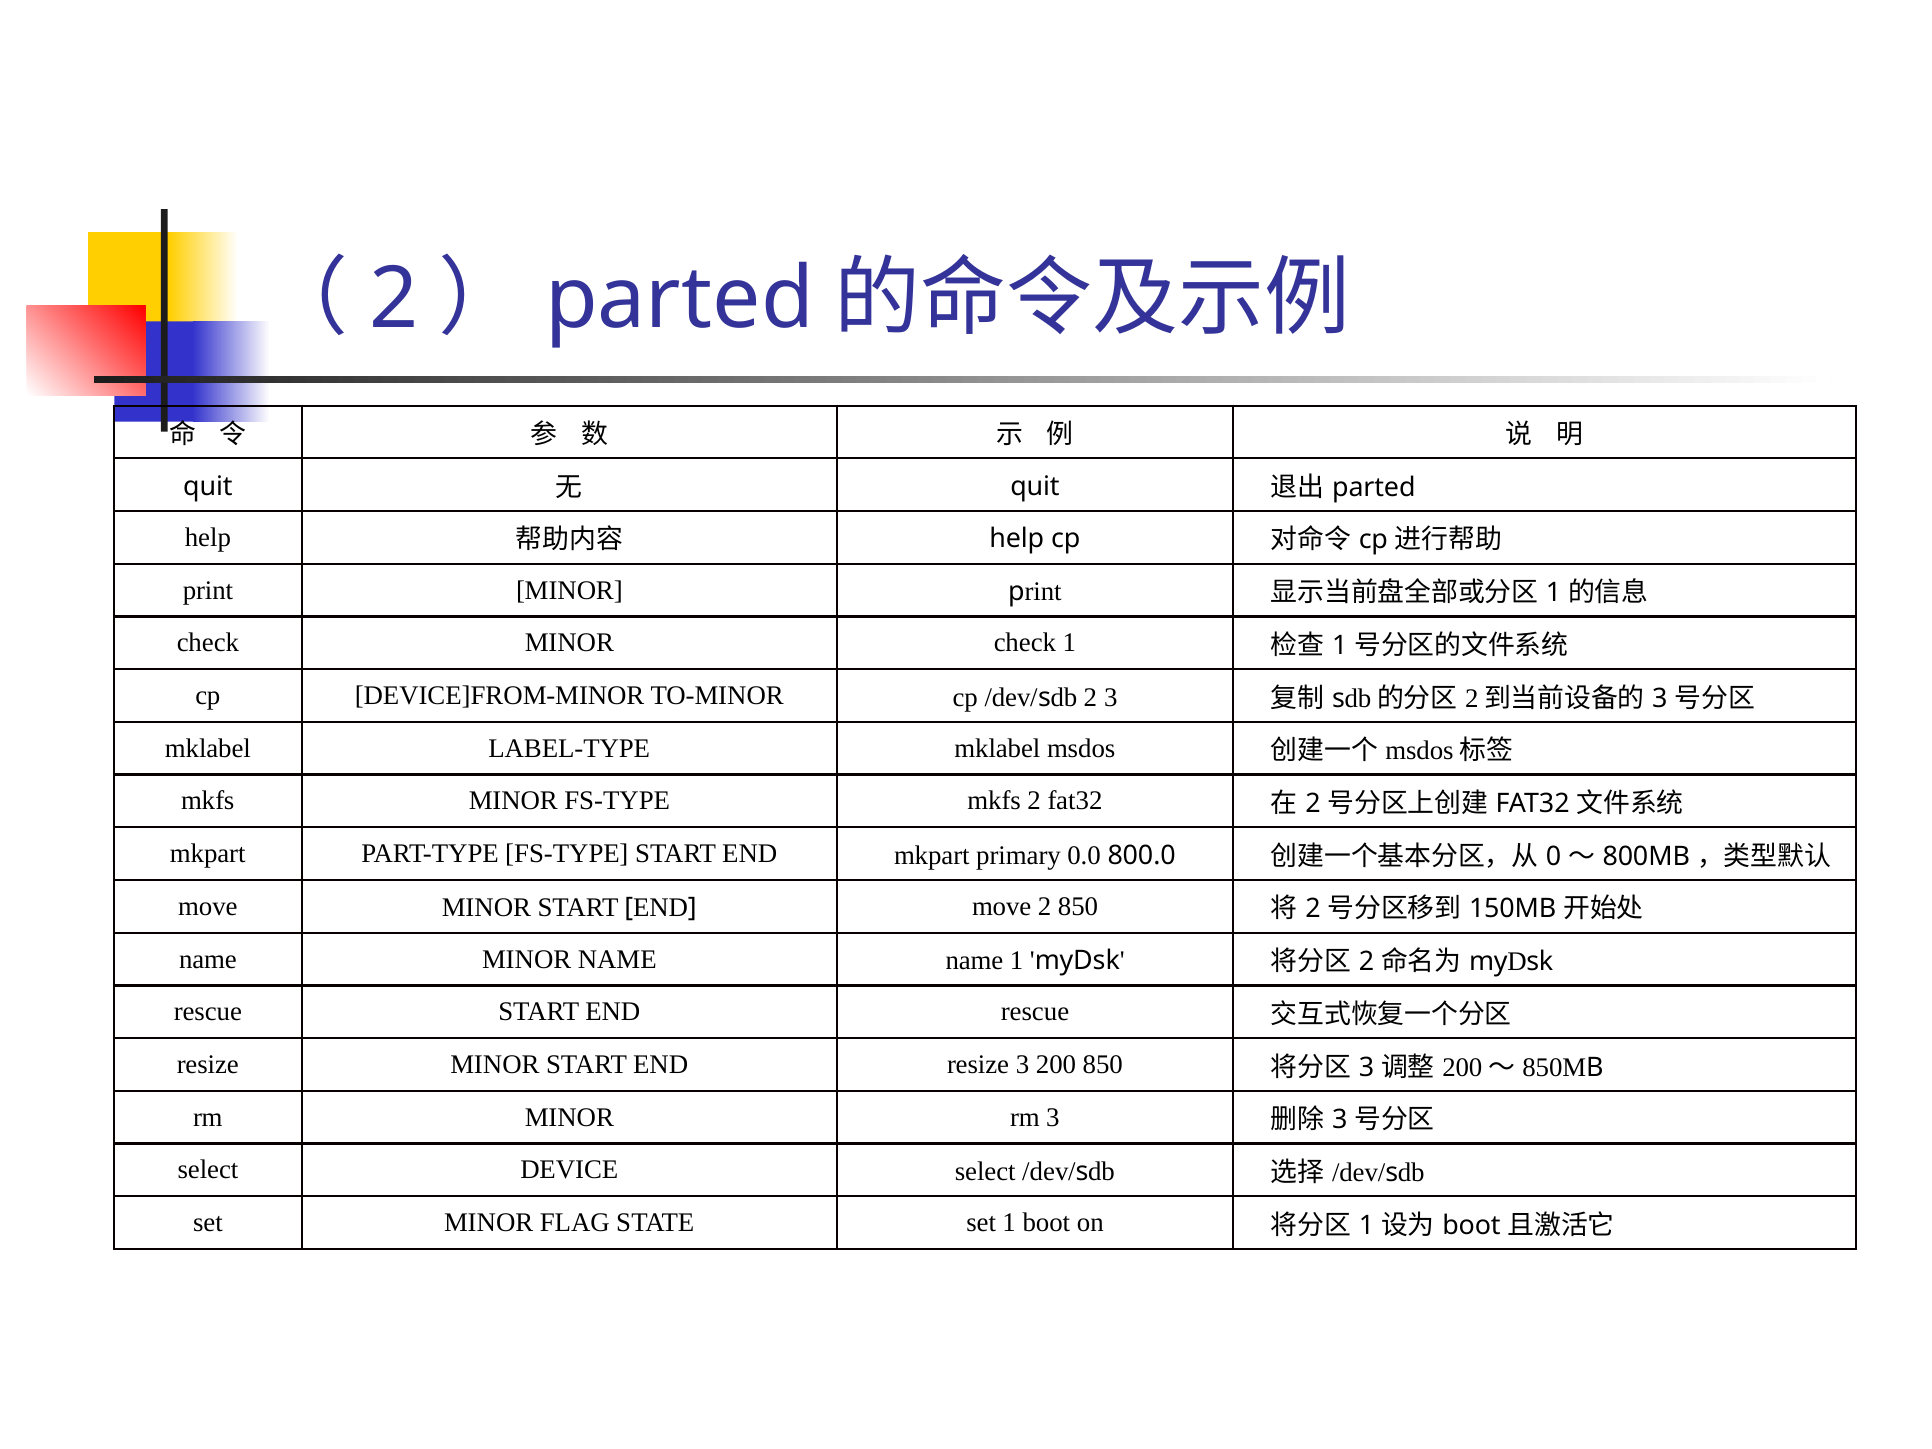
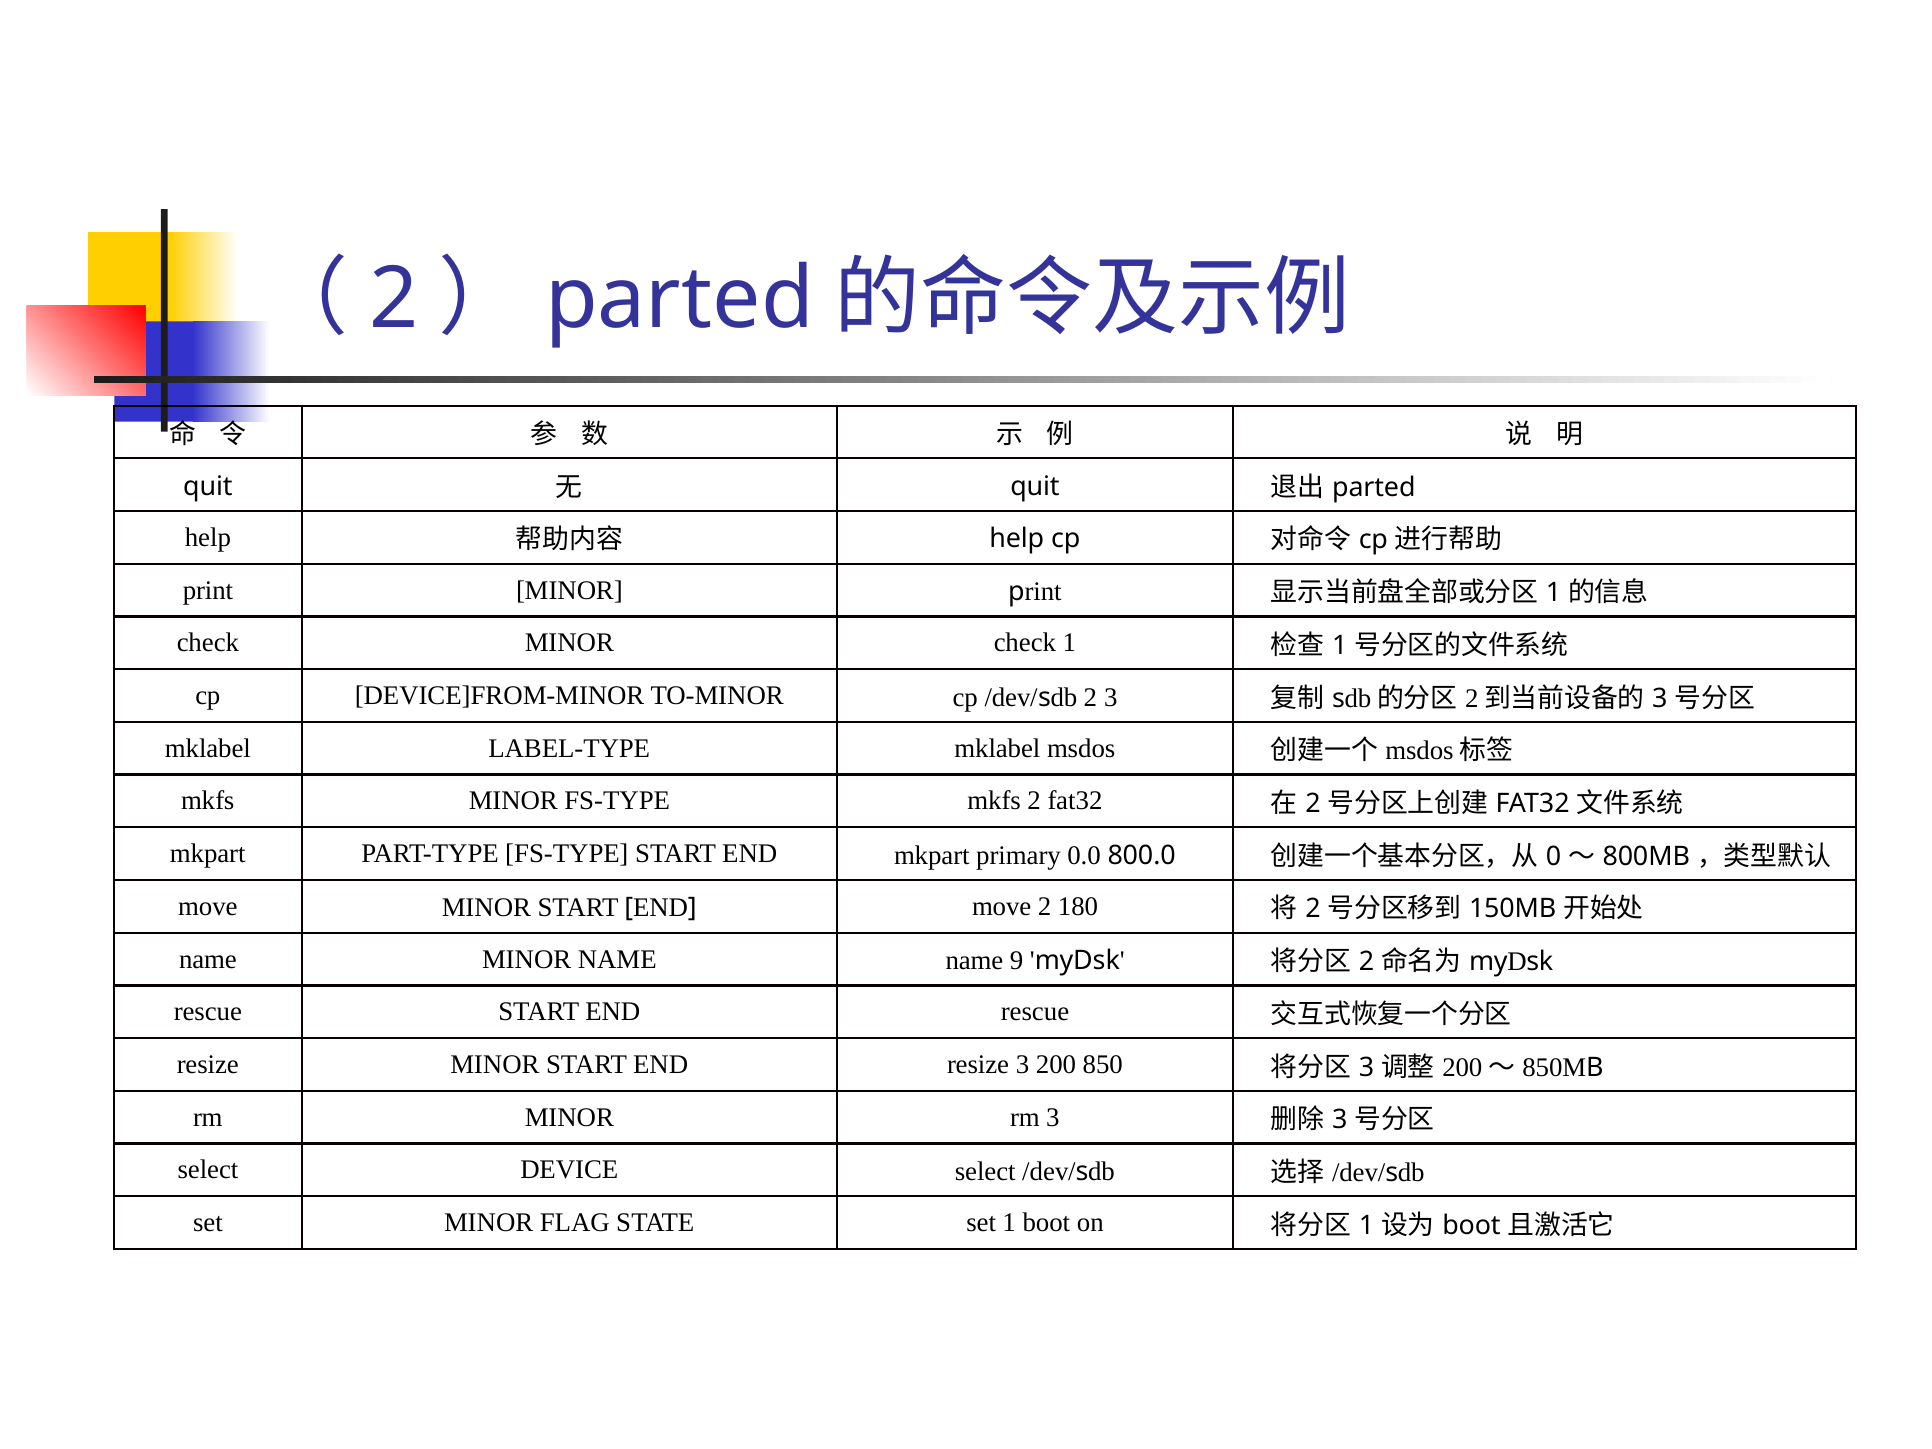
2 850: 850 -> 180
name 1: 1 -> 9
